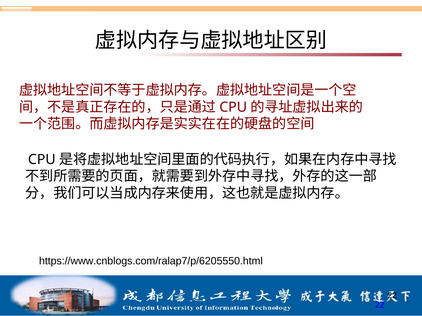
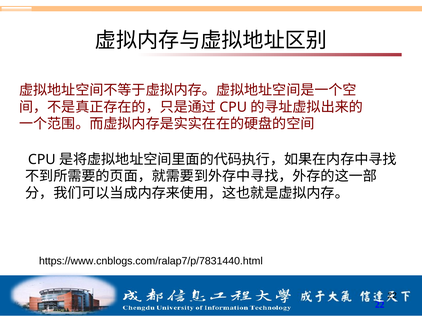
https://www.cnblogs.com/ralap7/p/6205550.html: https://www.cnblogs.com/ralap7/p/6205550.html -> https://www.cnblogs.com/ralap7/p/7831440.html
